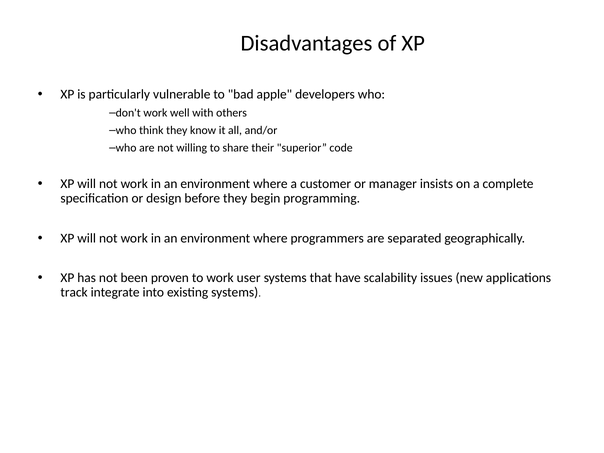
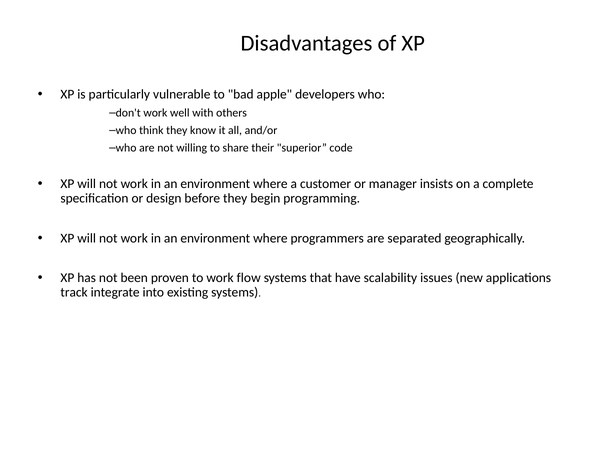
user: user -> flow
